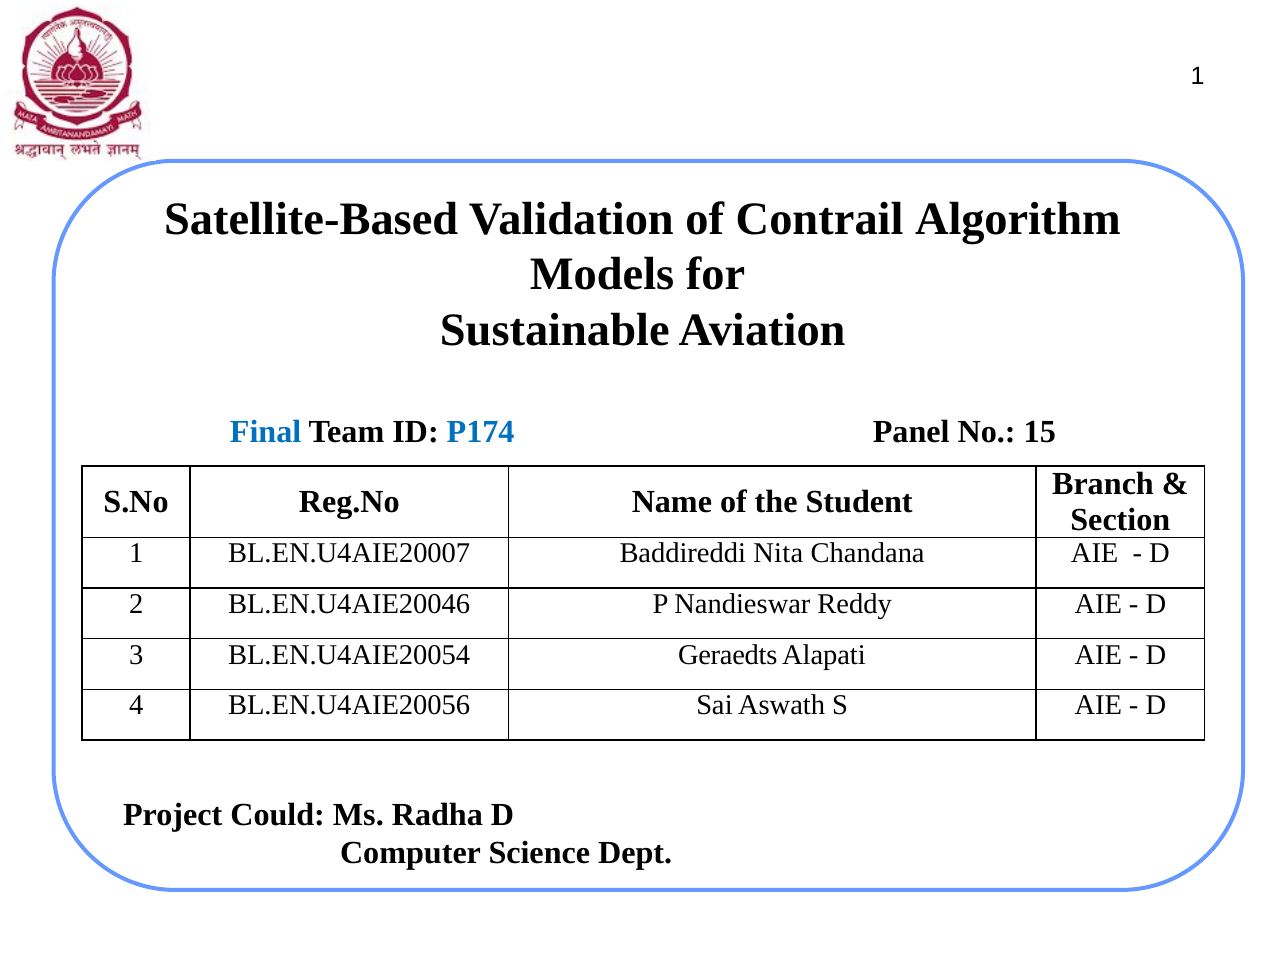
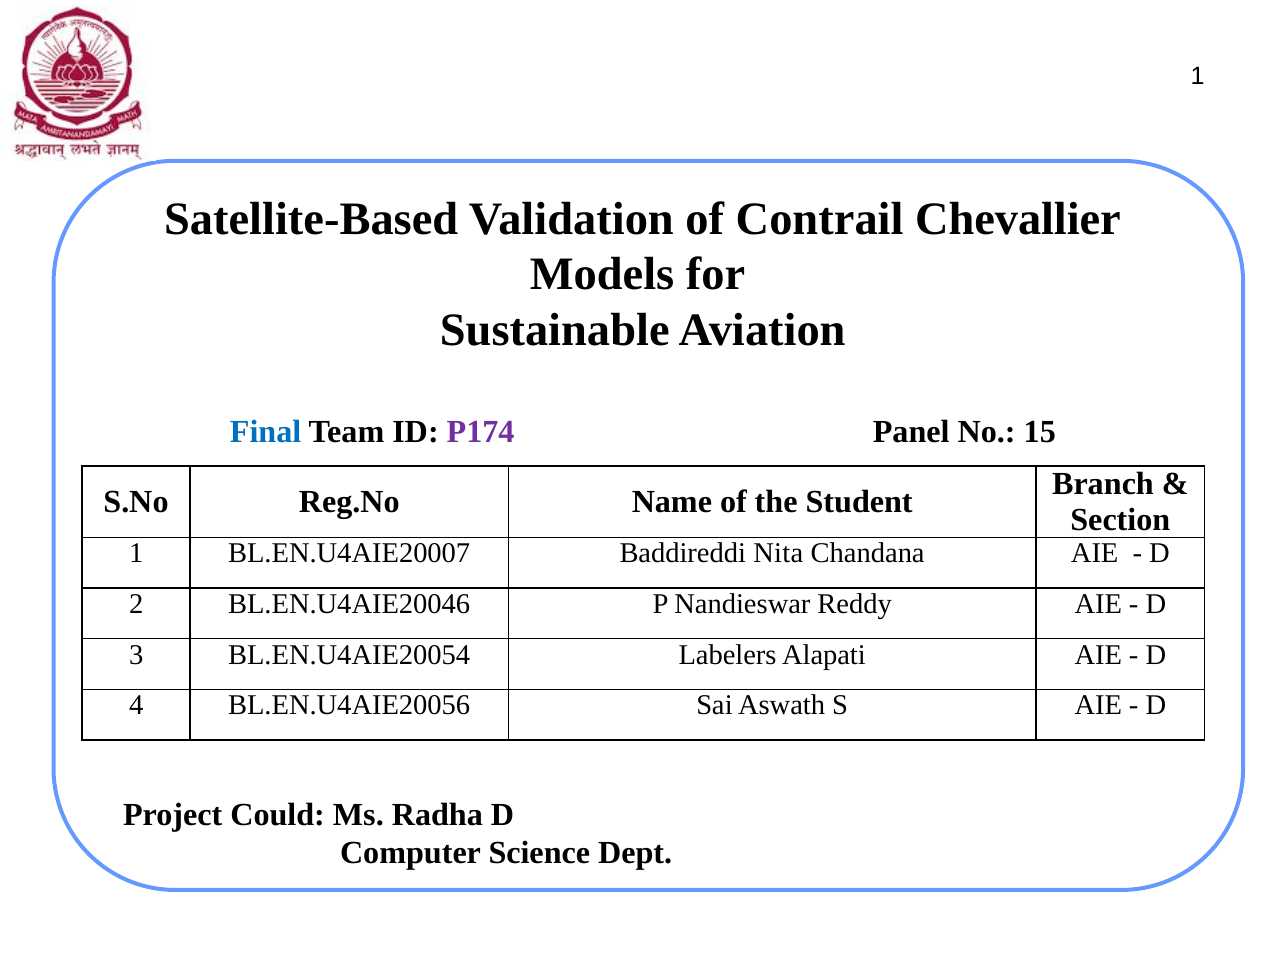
Algorithm: Algorithm -> Chevallier
P174 colour: blue -> purple
Geraedts: Geraedts -> Labelers
